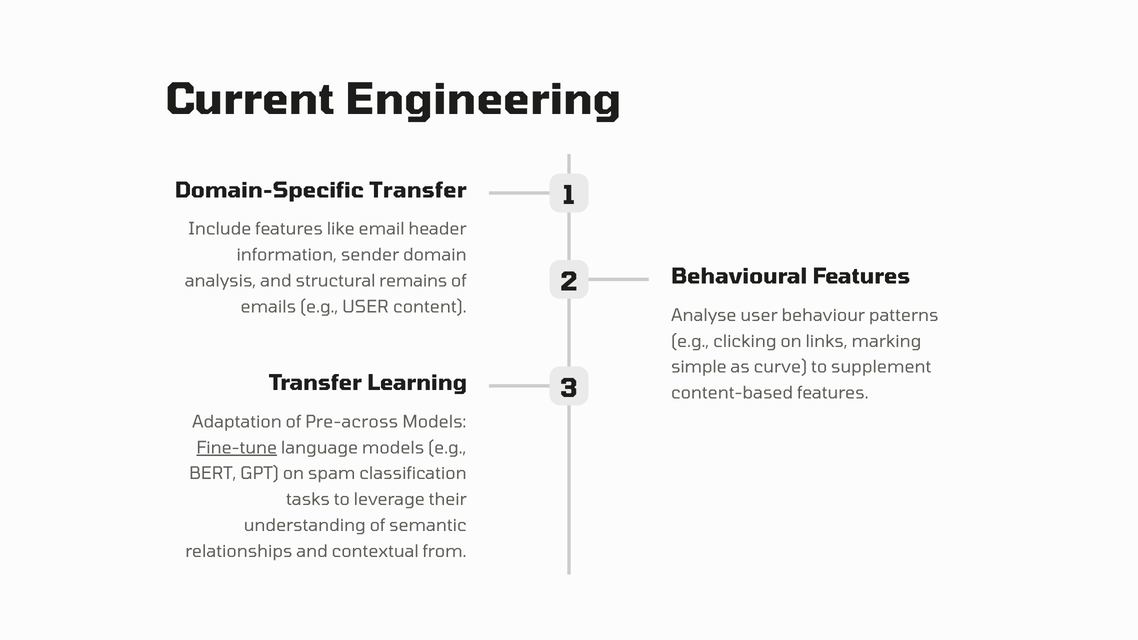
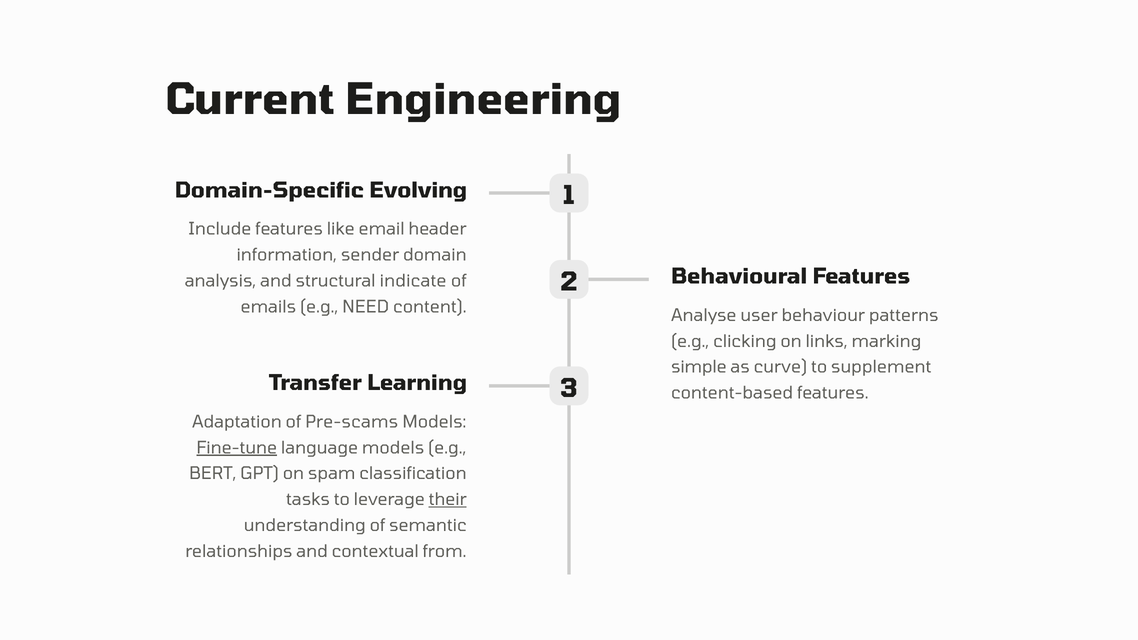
Domain-Specific Transfer: Transfer -> Evolving
remains: remains -> indicate
e.g USER: USER -> NEED
Pre-across: Pre-across -> Pre-scams
their underline: none -> present
